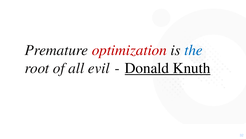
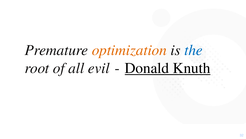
optimization colour: red -> orange
